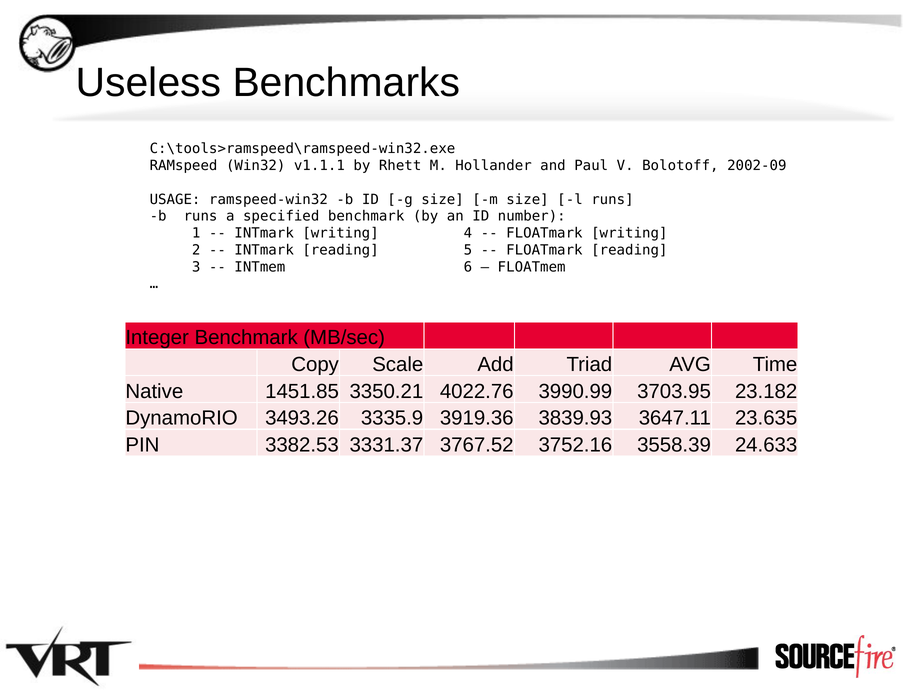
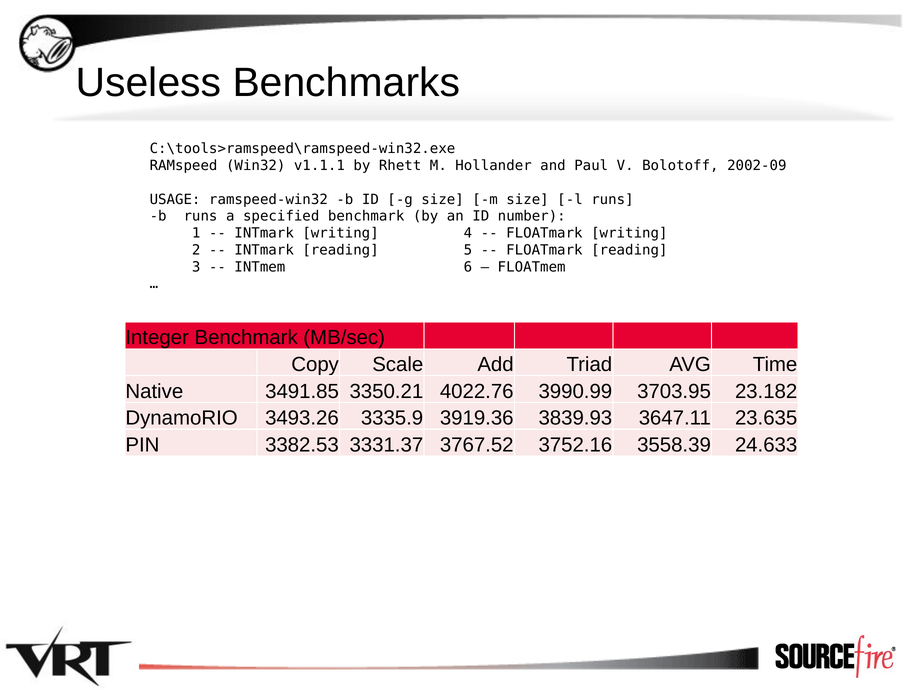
1451.85: 1451.85 -> 3491.85
